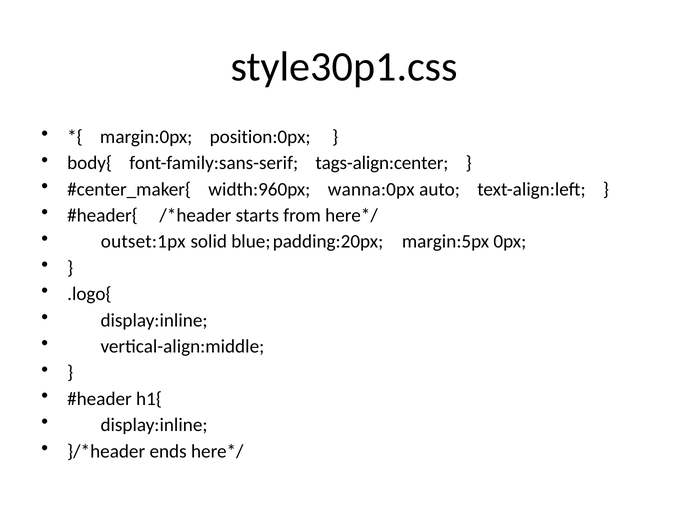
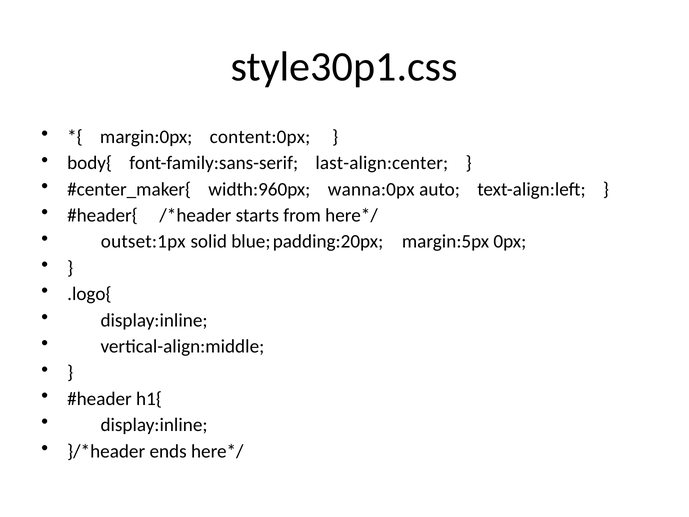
position:0px: position:0px -> content:0px
tags-align:center: tags-align:center -> last-align:center
